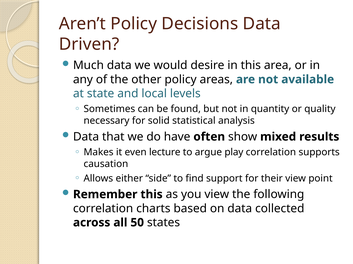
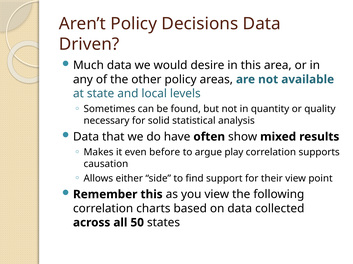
lecture: lecture -> before
